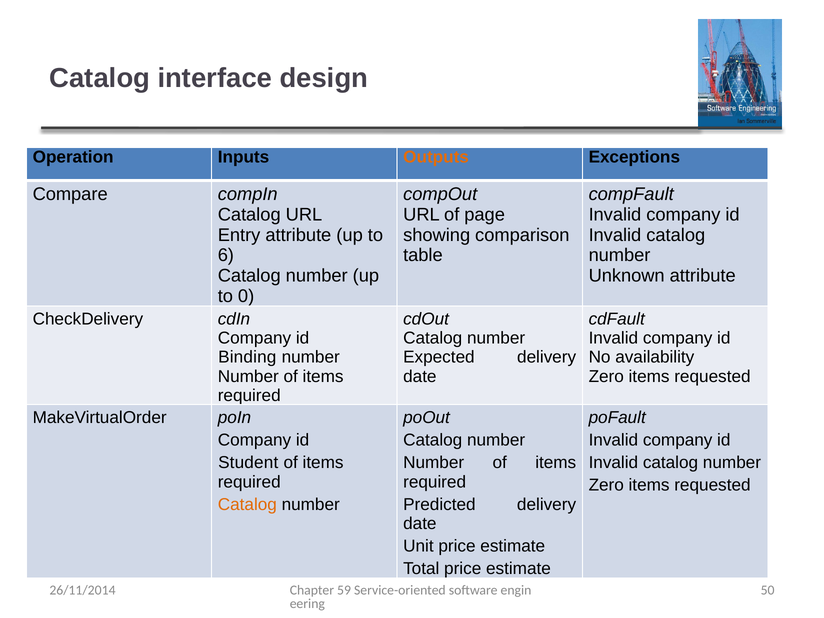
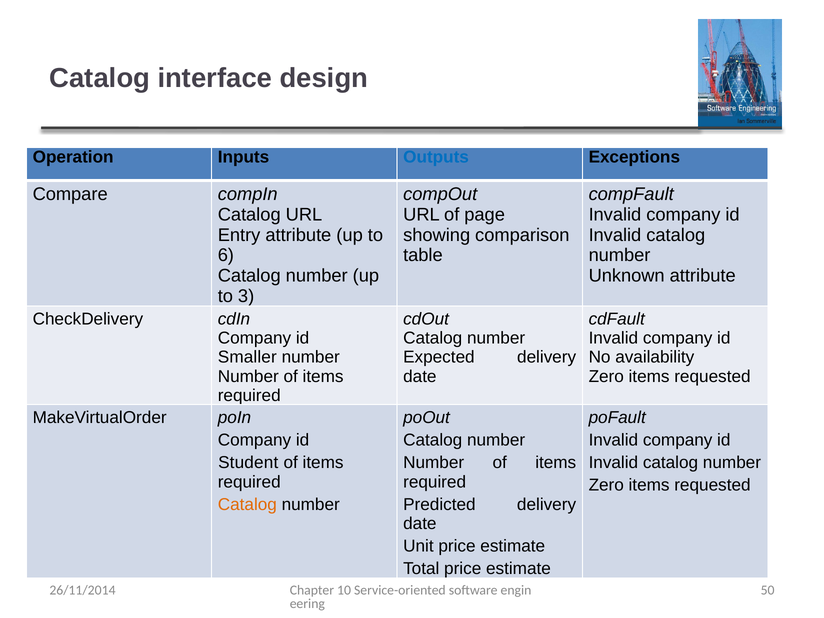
Outputs colour: orange -> blue
0: 0 -> 3
Binding: Binding -> Smaller
59: 59 -> 10
